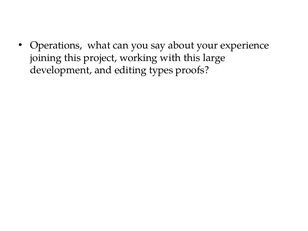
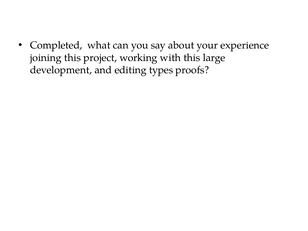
Operations: Operations -> Completed
